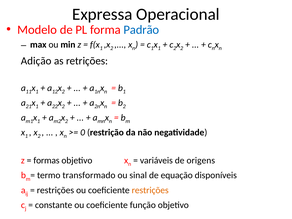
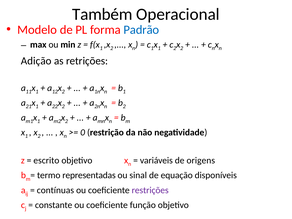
Expressa: Expressa -> Também
formas: formas -> escrito
transformado: transformado -> representadas
restrições at (55, 190): restrições -> contínuas
restrições at (150, 190) colour: orange -> purple
